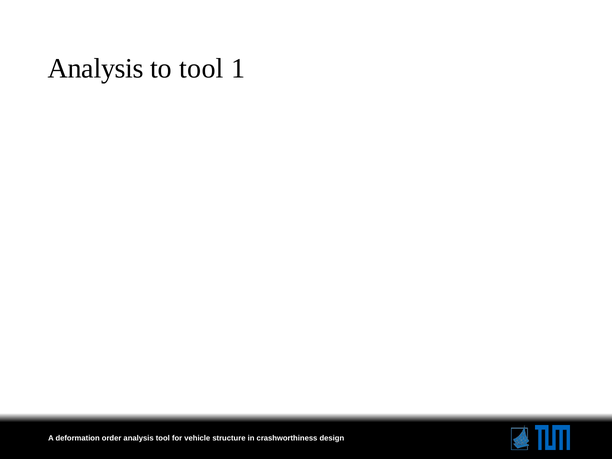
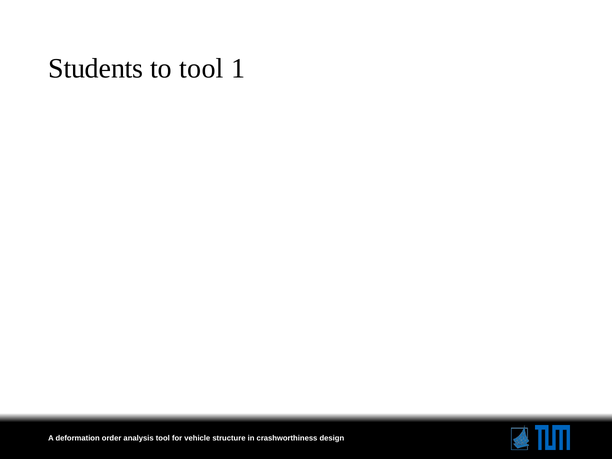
Analysis at (96, 69): Analysis -> Students
